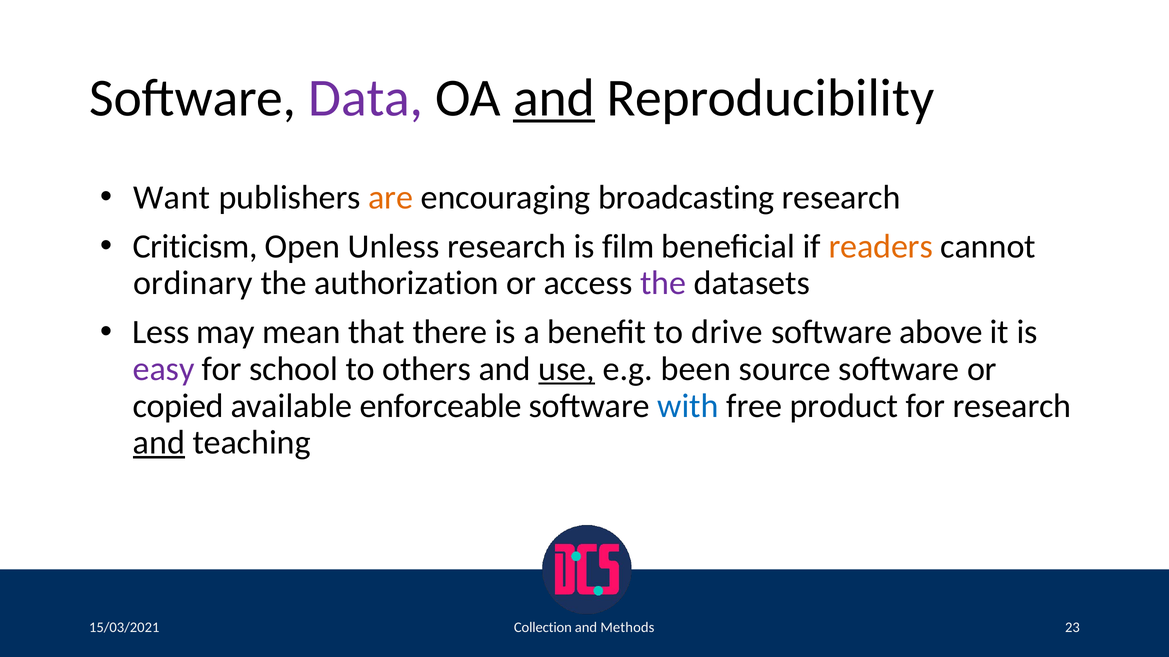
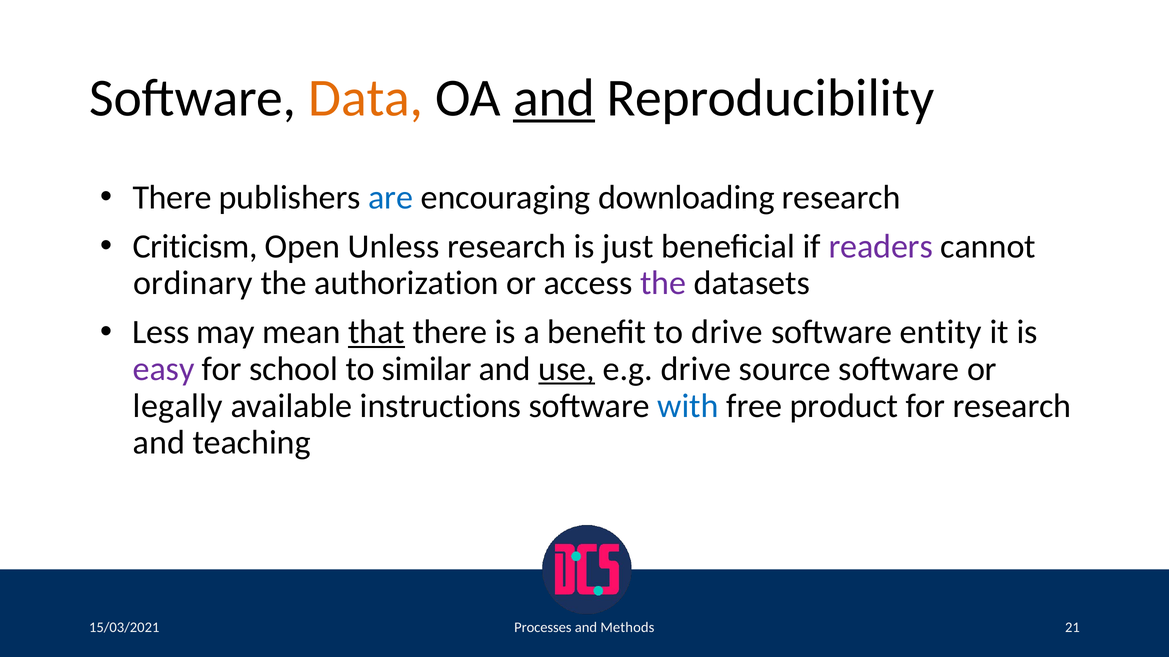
Data colour: purple -> orange
Want at (172, 198): Want -> There
are colour: orange -> blue
broadcasting: broadcasting -> downloading
film: film -> just
readers colour: orange -> purple
that underline: none -> present
above: above -> entity
others: others -> similar
e.g been: been -> drive
copied: copied -> legally
enforceable: enforceable -> instructions
and at (159, 443) underline: present -> none
Collection: Collection -> Processes
23: 23 -> 21
